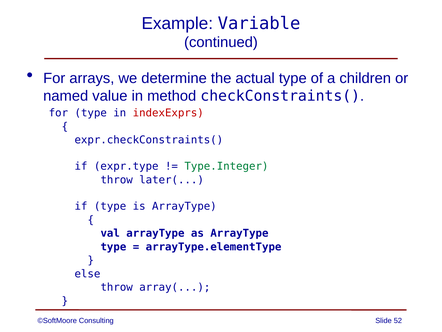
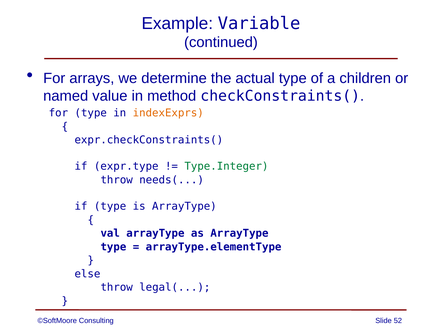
indexExprs colour: red -> orange
later(: later( -> needs(
array(: array( -> legal(
